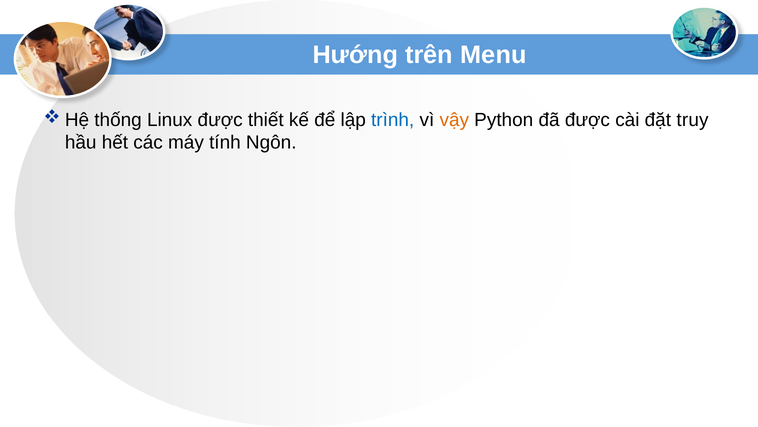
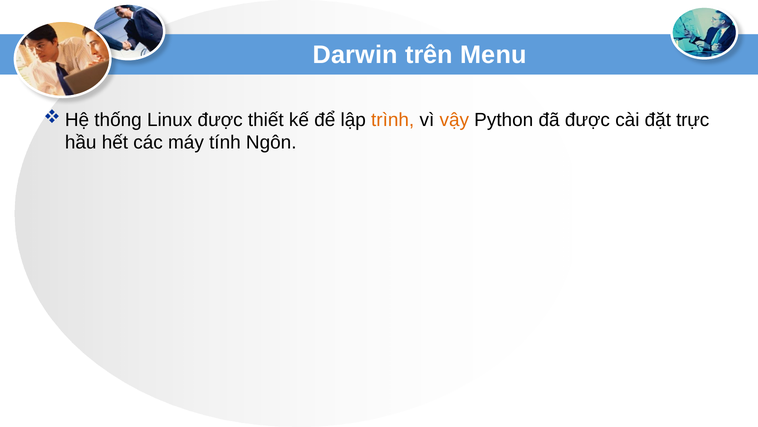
Hướng: Hướng -> Darwin
trình colour: blue -> orange
truy: truy -> trực
